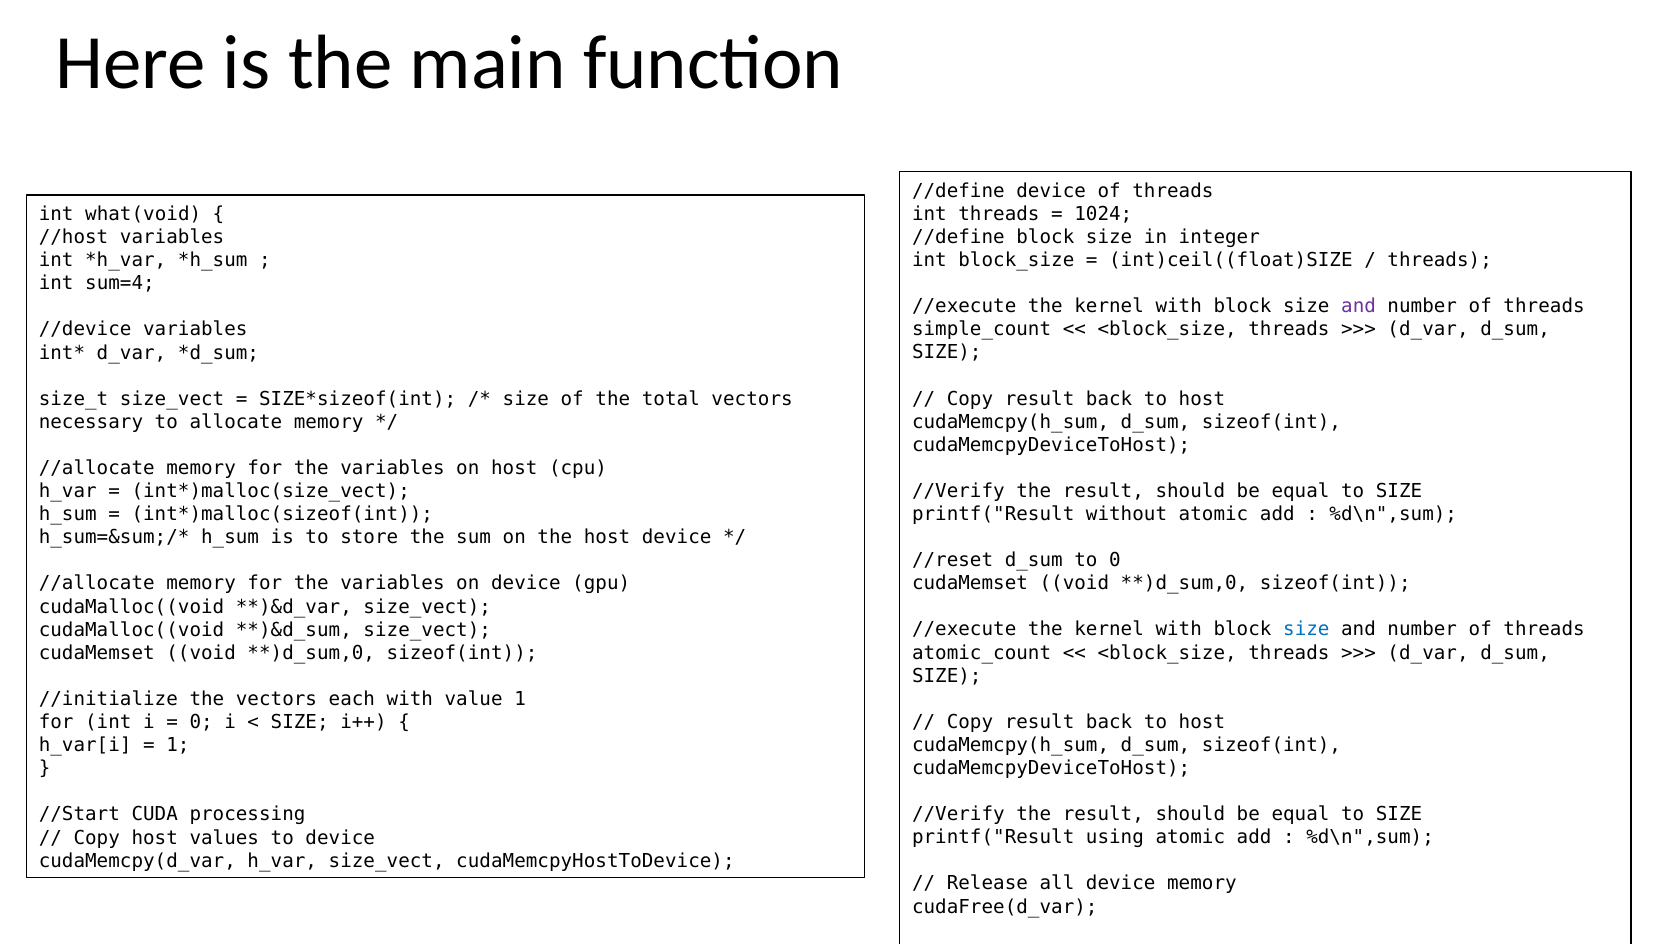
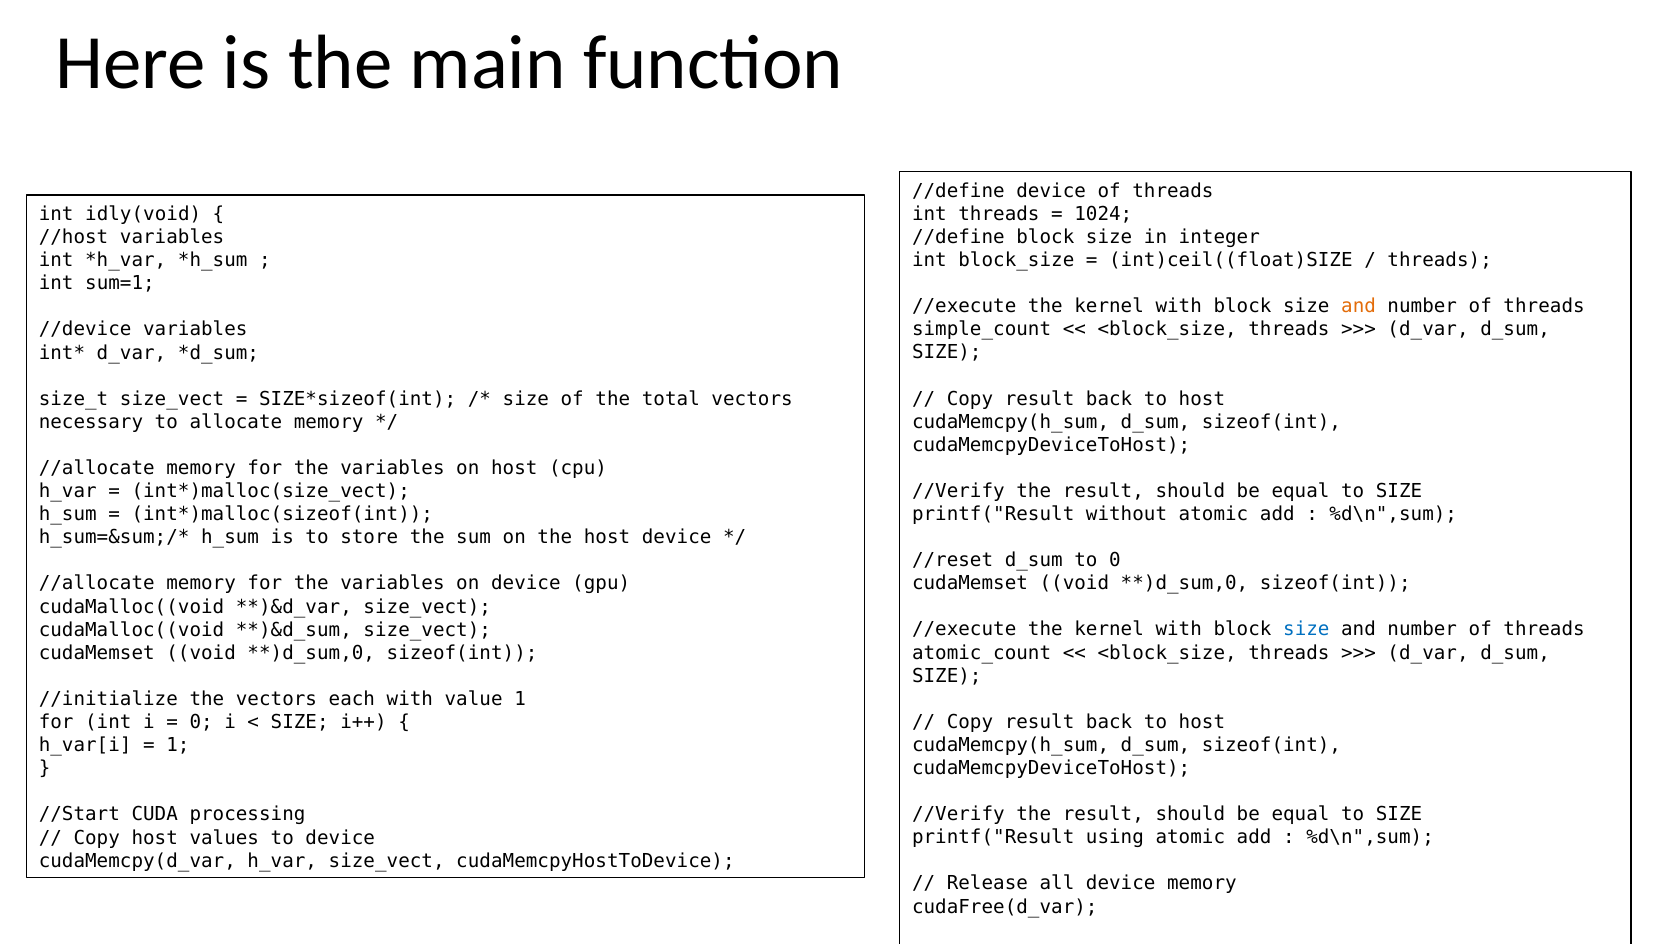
what(void: what(void -> idly(void
sum=4: sum=4 -> sum=1
and at (1359, 306) colour: purple -> orange
